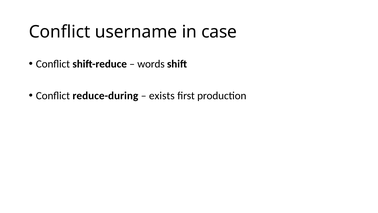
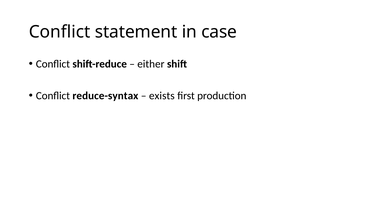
username: username -> statement
words: words -> either
reduce-during: reduce-during -> reduce-syntax
